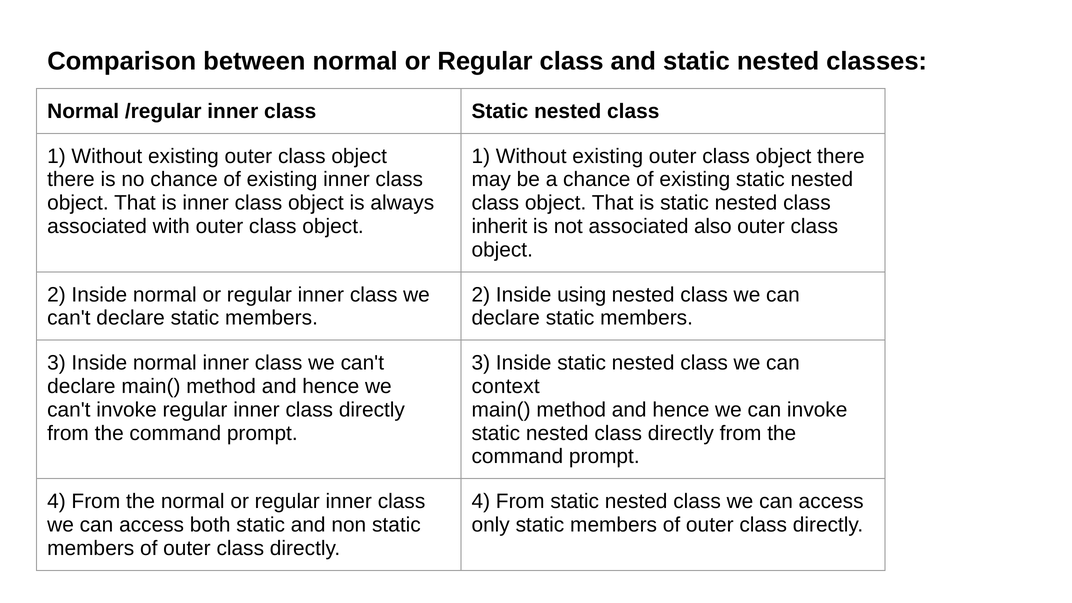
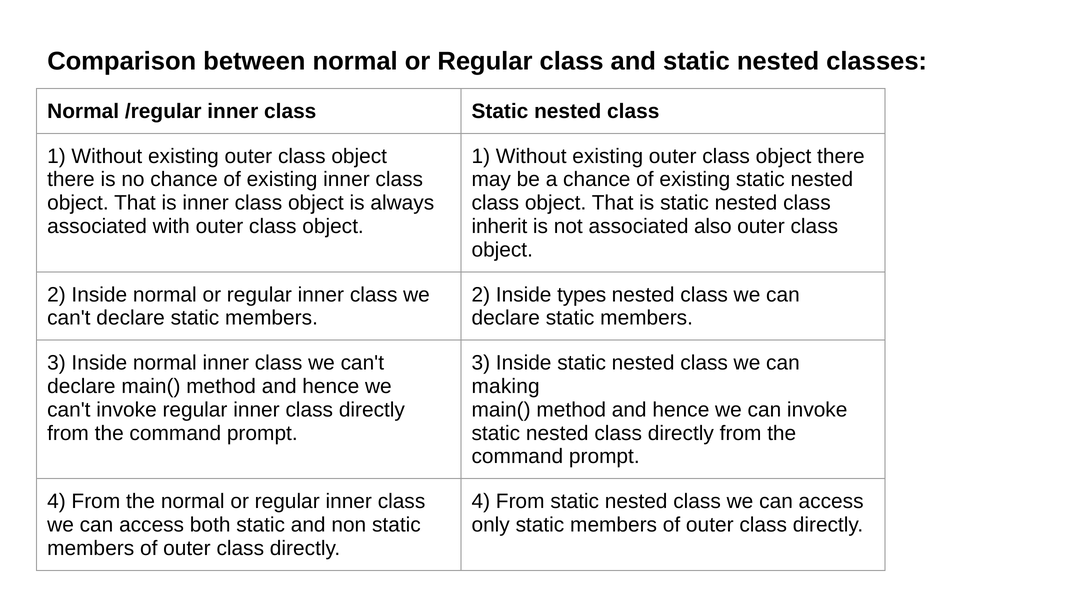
using: using -> types
context: context -> making
